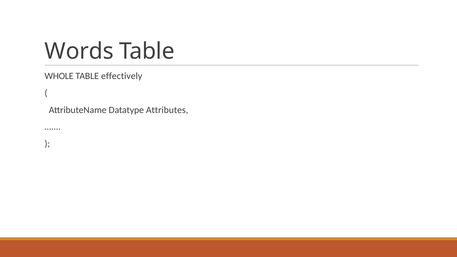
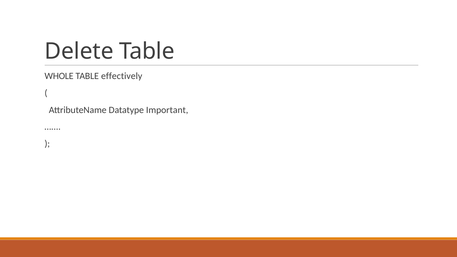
Words: Words -> Delete
Attributes: Attributes -> Important
